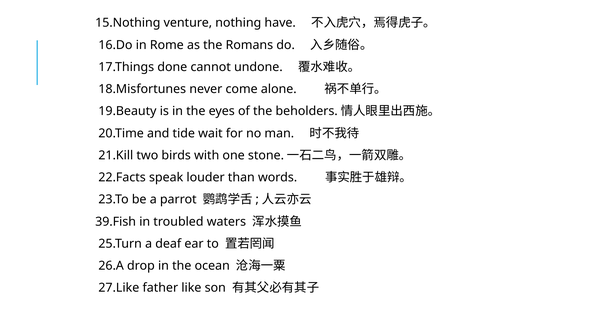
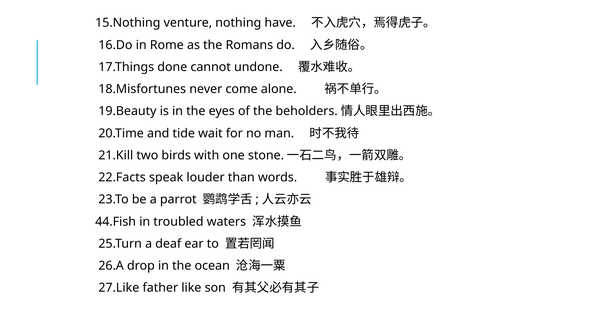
39.Fish: 39.Fish -> 44.Fish
